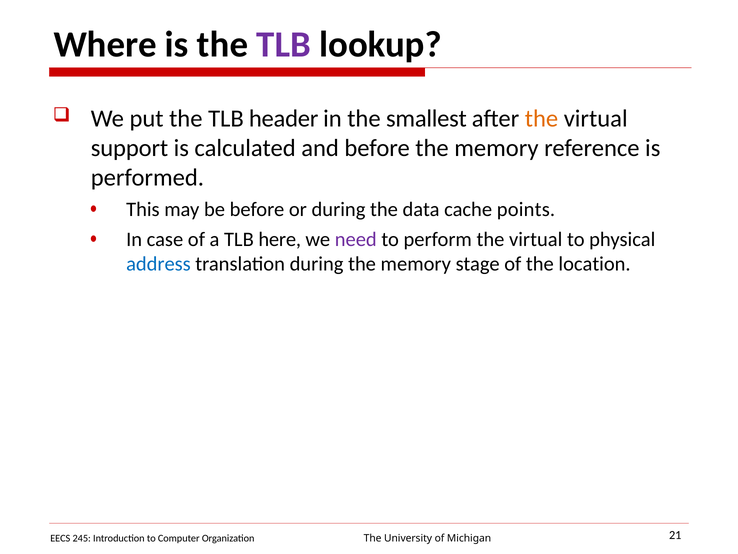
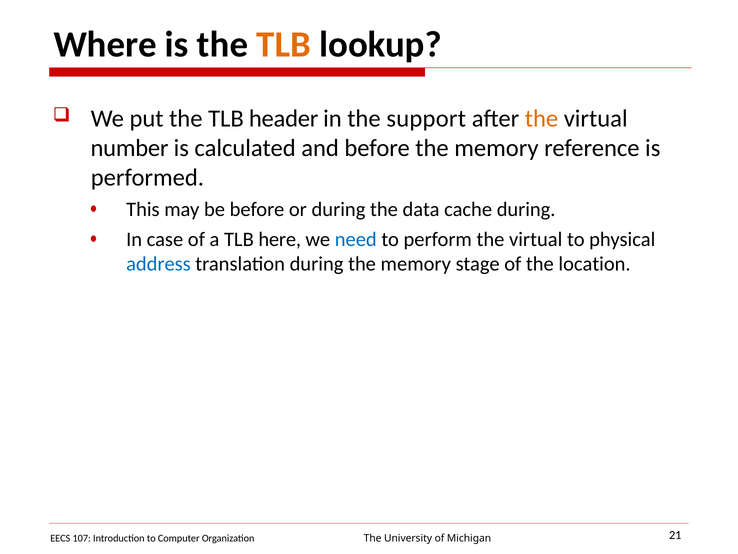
TLB at (284, 44) colour: purple -> orange
smallest: smallest -> support
support: support -> number
cache points: points -> during
need colour: purple -> blue
245: 245 -> 107
